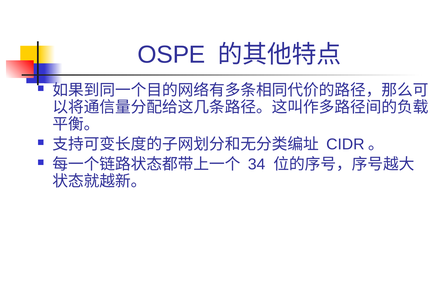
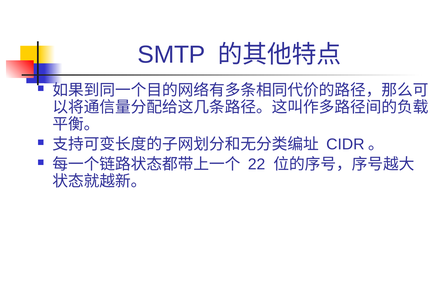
OSPE: OSPE -> SMTP
34: 34 -> 22
